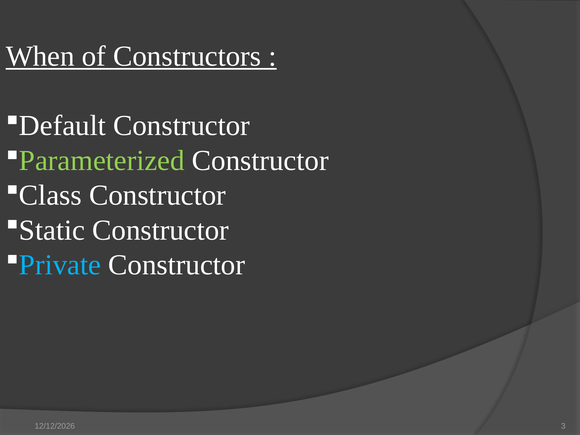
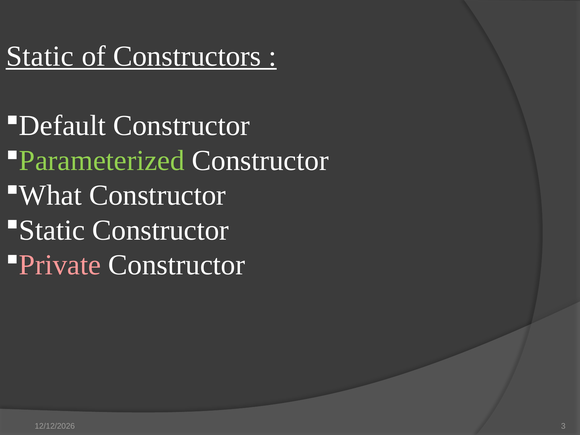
When at (40, 56): When -> Static
Class: Class -> What
Private colour: light blue -> pink
